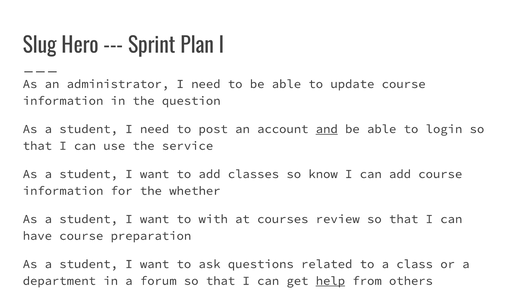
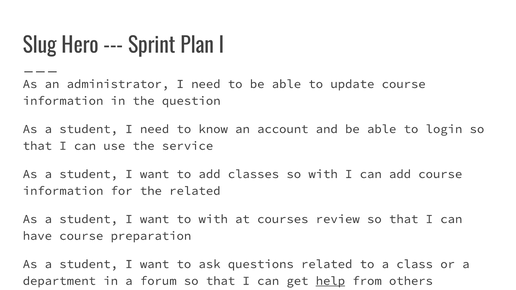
post: post -> know
and underline: present -> none
so know: know -> with
the whether: whether -> related
